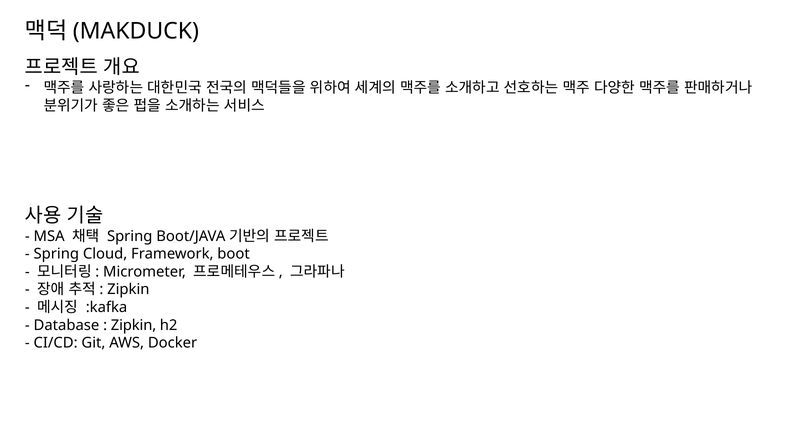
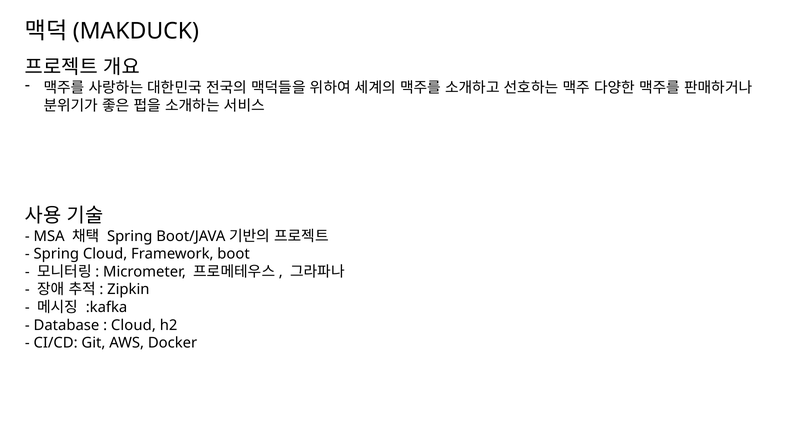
Zipkin at (134, 325): Zipkin -> Cloud
